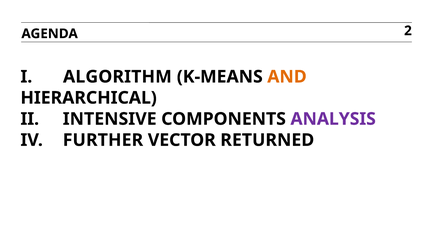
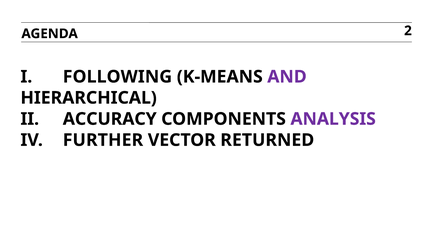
ALGORITHM: ALGORITHM -> FOLLOWING
AND colour: orange -> purple
INTENSIVE: INTENSIVE -> ACCURACY
